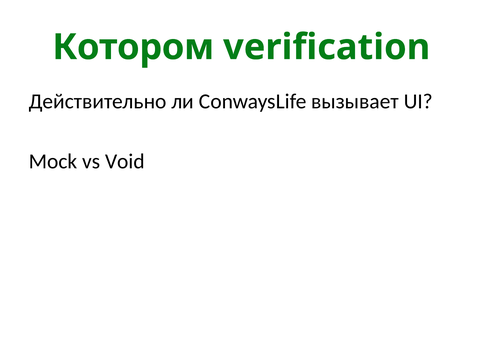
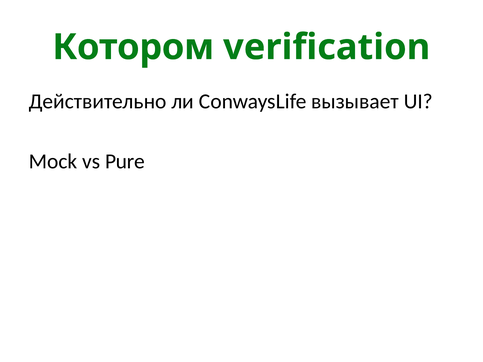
Void: Void -> Pure
